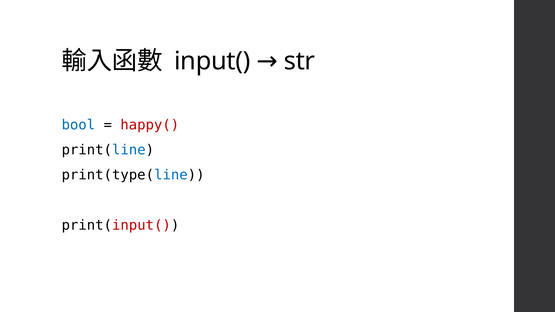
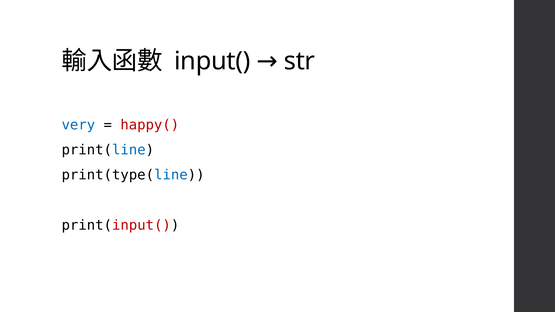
bool: bool -> very
